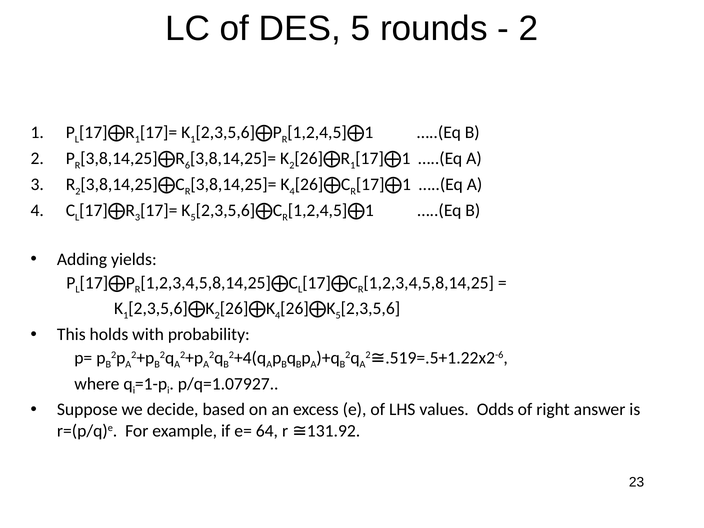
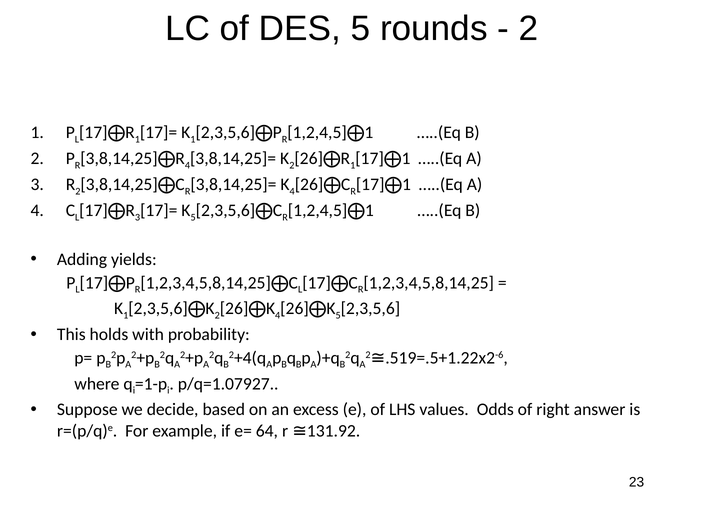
6 at (187, 165): 6 -> 4
